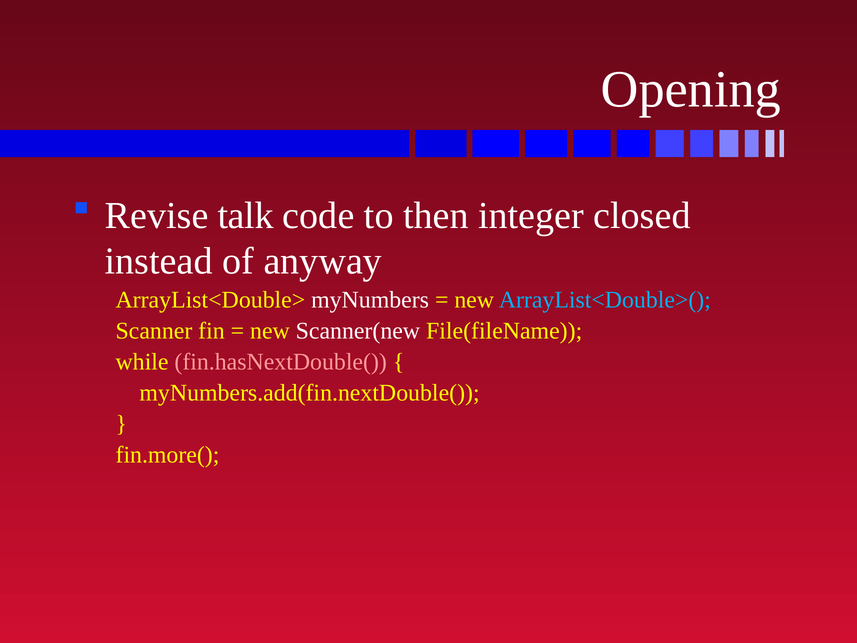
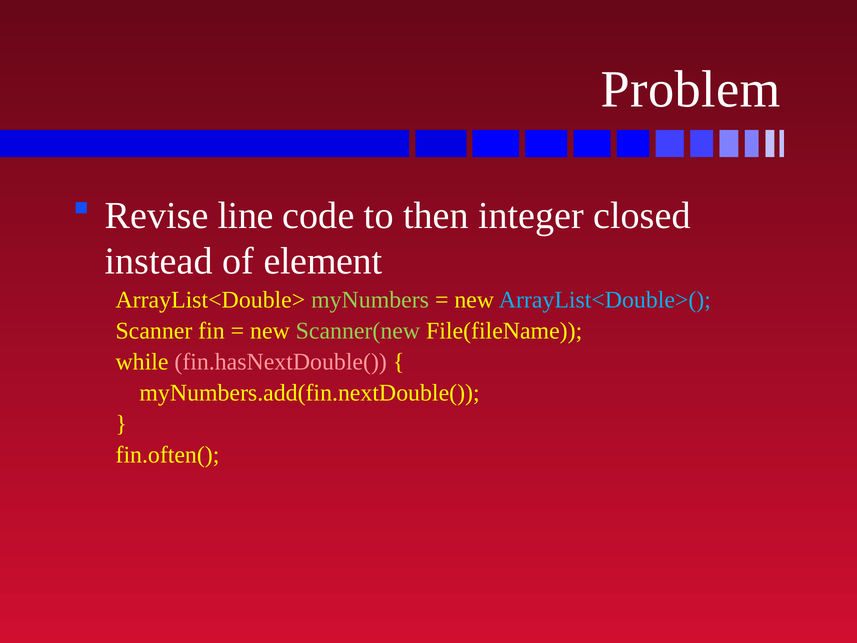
Opening: Opening -> Problem
talk: talk -> line
anyway: anyway -> element
myNumbers colour: white -> light green
Scanner(new colour: white -> light green
fin.more(: fin.more( -> fin.often(
